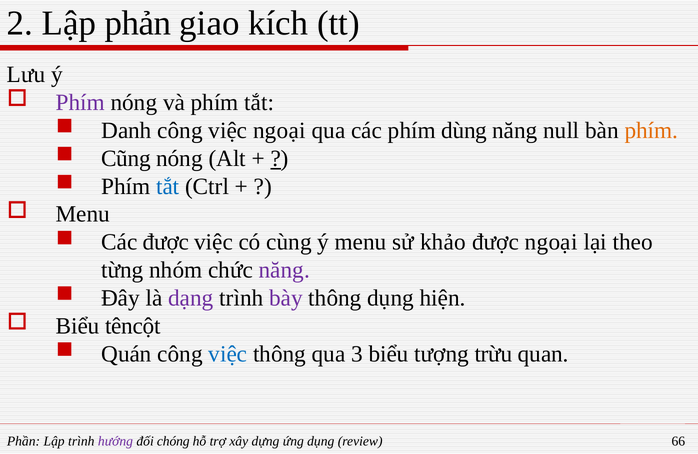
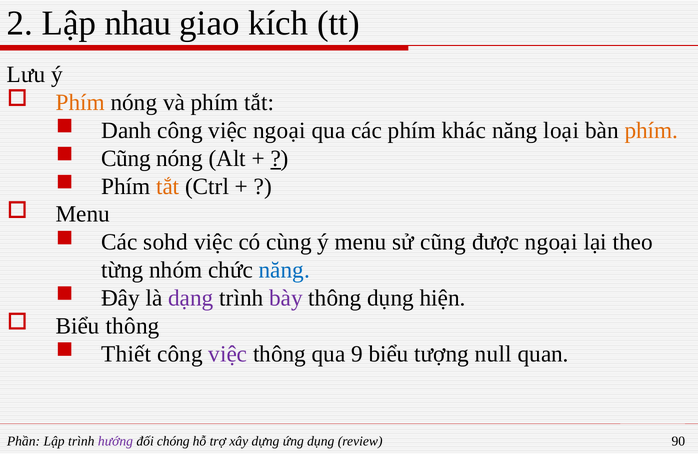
phản: phản -> nhau
Phím at (80, 102) colour: purple -> orange
dùng: dùng -> khác
null: null -> loại
tắt at (168, 186) colour: blue -> orange
Các được: được -> sohd
sử khảo: khảo -> cũng
năng at (284, 270) colour: purple -> blue
Biểu têncột: têncột -> thông
Quán: Quán -> Thiết
việc at (228, 354) colour: blue -> purple
3: 3 -> 9
trừu: trừu -> null
66: 66 -> 90
